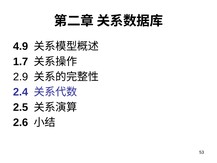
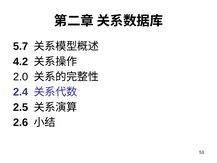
4.9: 4.9 -> 5.7
1.7: 1.7 -> 4.2
2.9: 2.9 -> 2.0
